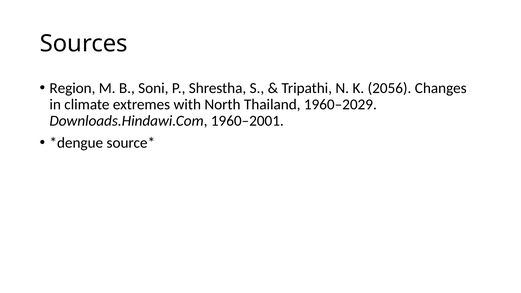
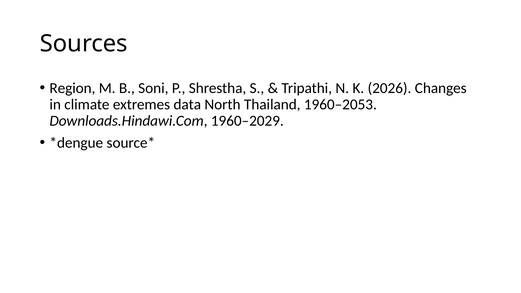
2056: 2056 -> 2026
with: with -> data
1960–2029: 1960–2029 -> 1960–2053
1960–2001: 1960–2001 -> 1960–2029
